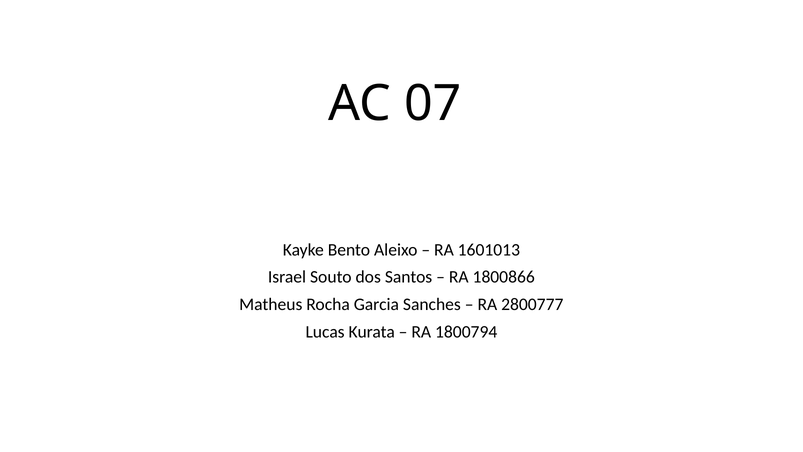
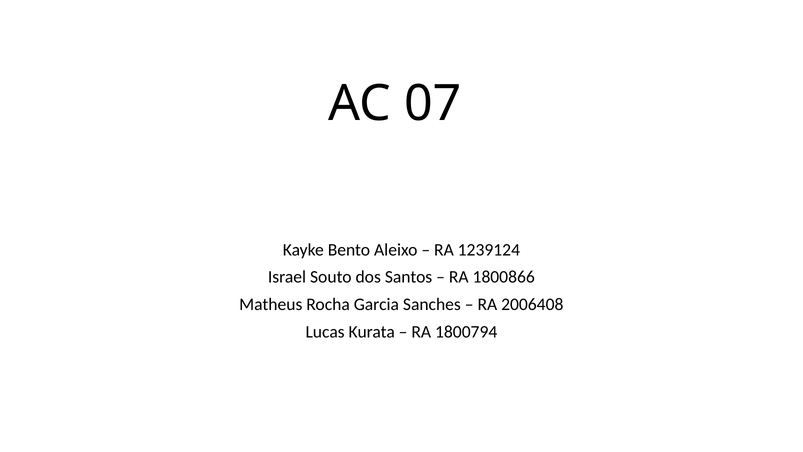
1601013: 1601013 -> 1239124
2800777: 2800777 -> 2006408
